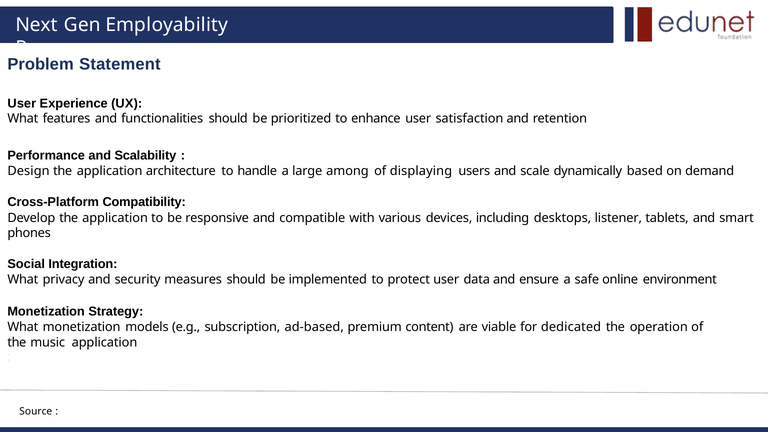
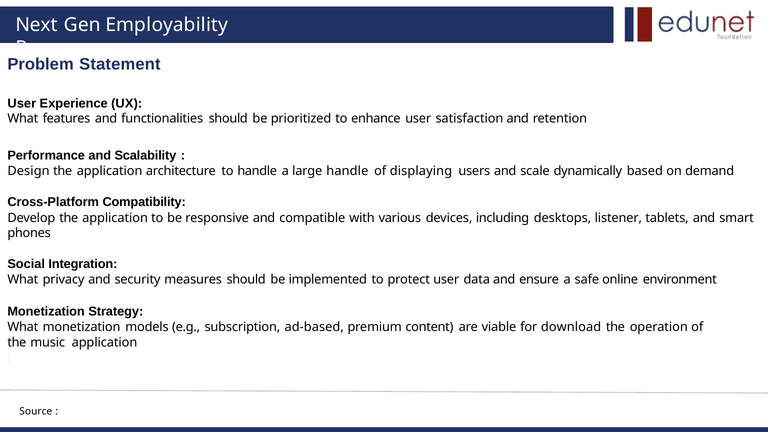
large among: among -> handle
dedicated: dedicated -> download
